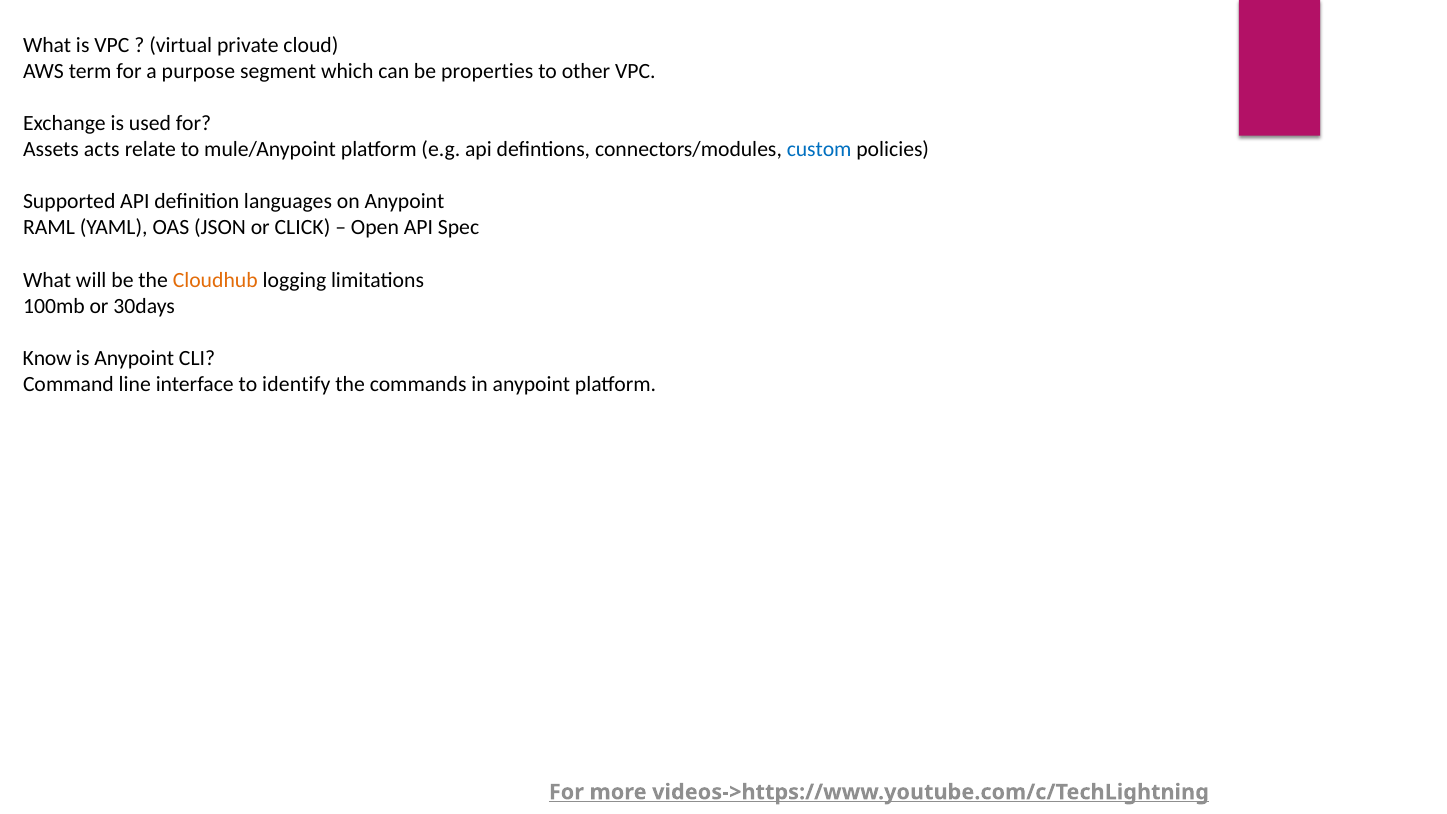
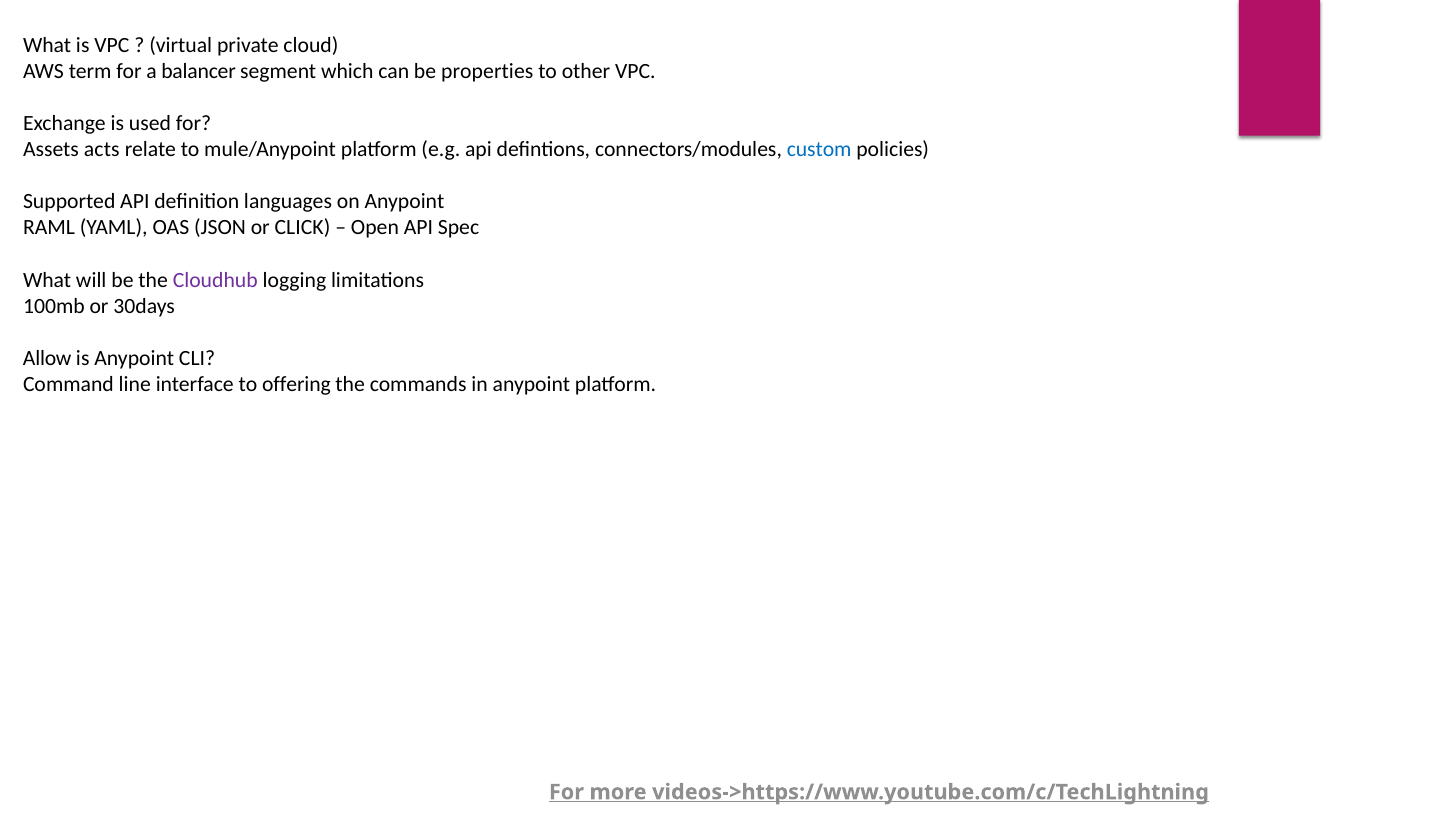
purpose: purpose -> balancer
Cloudhub colour: orange -> purple
Know: Know -> Allow
identify: identify -> offering
